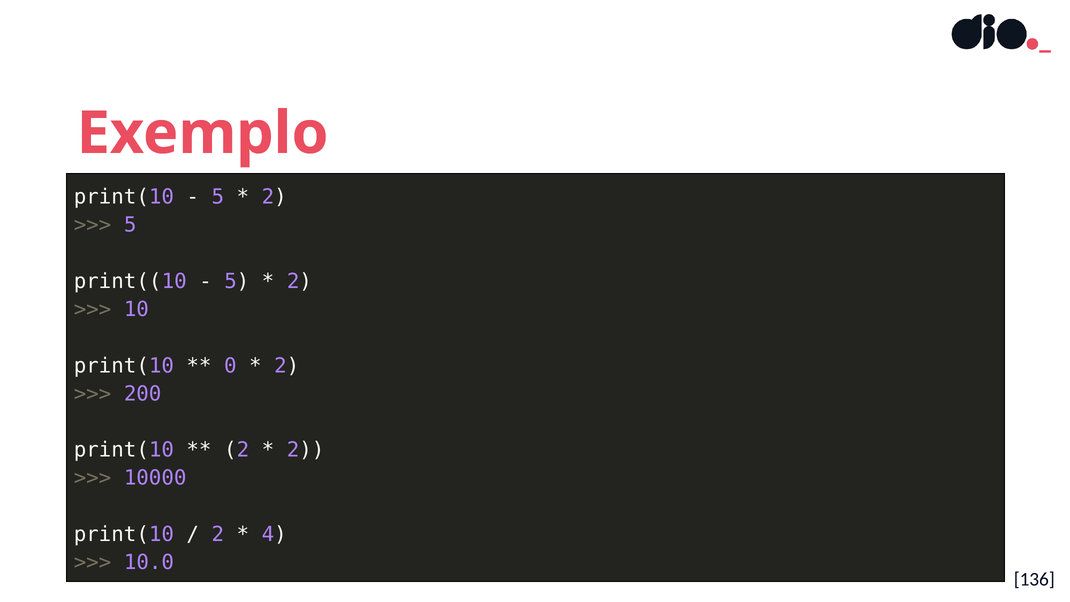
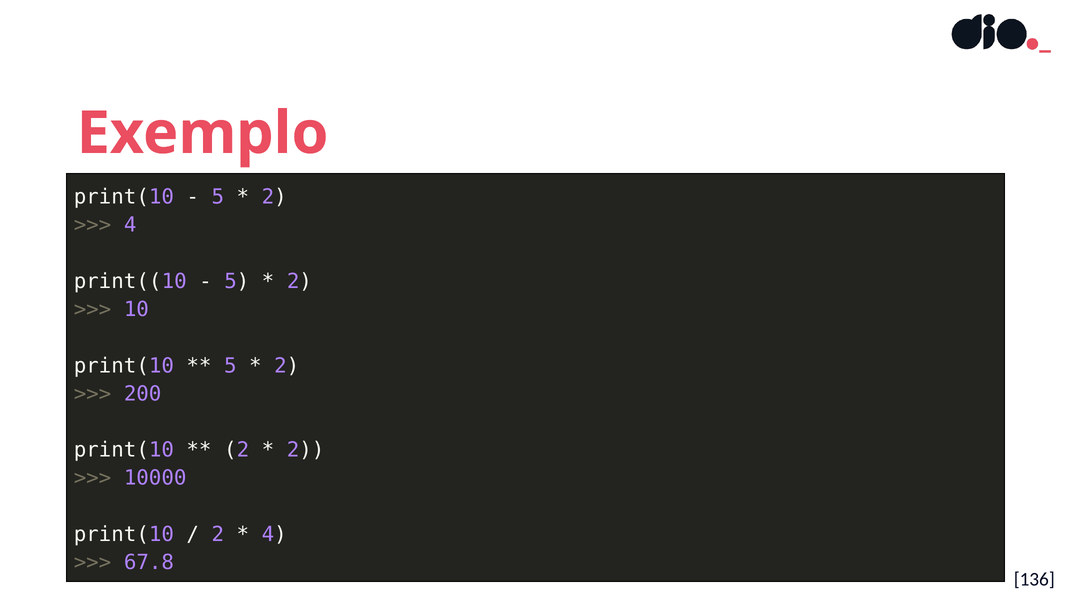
5 at (130, 225): 5 -> 4
0 at (230, 366): 0 -> 5
10.0: 10.0 -> 67.8
